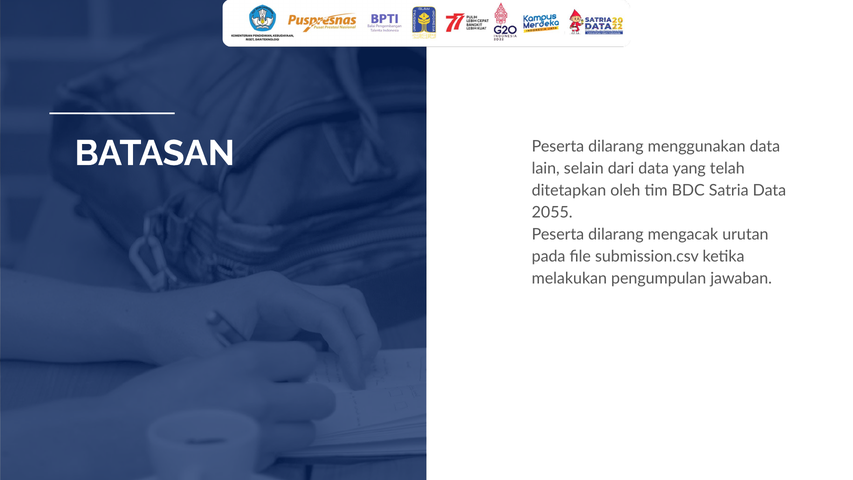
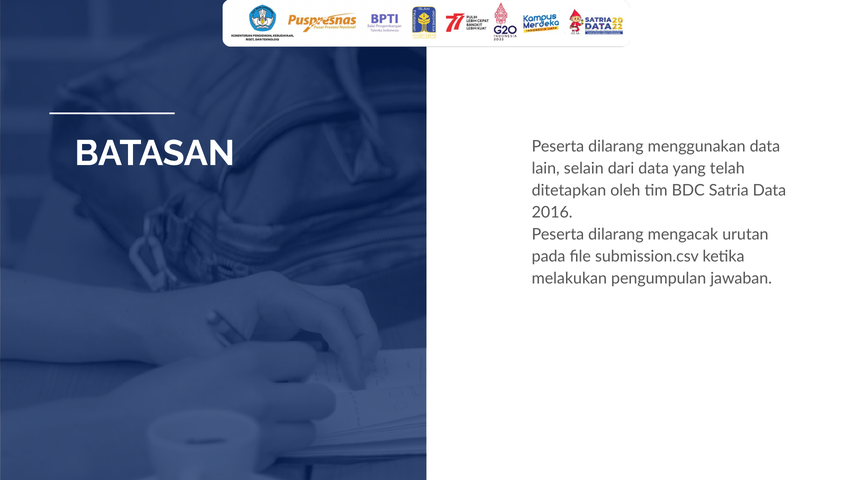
2055: 2055 -> 2016
